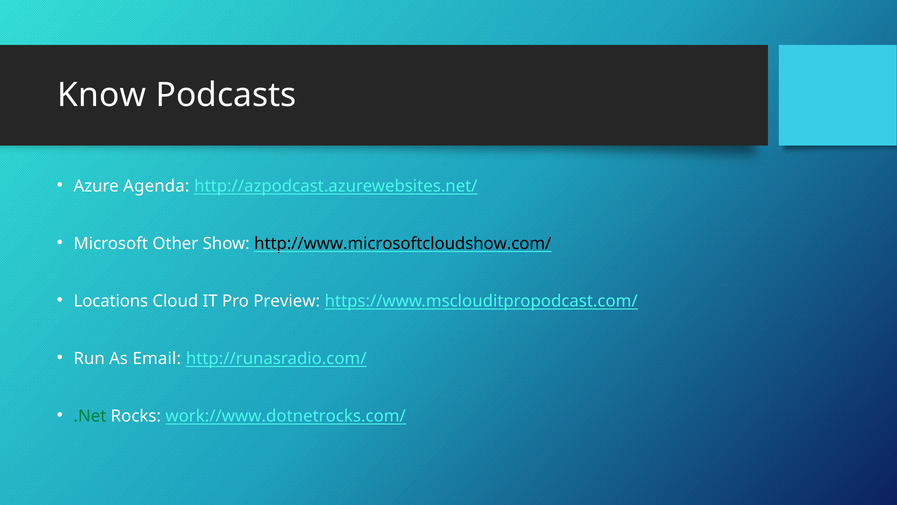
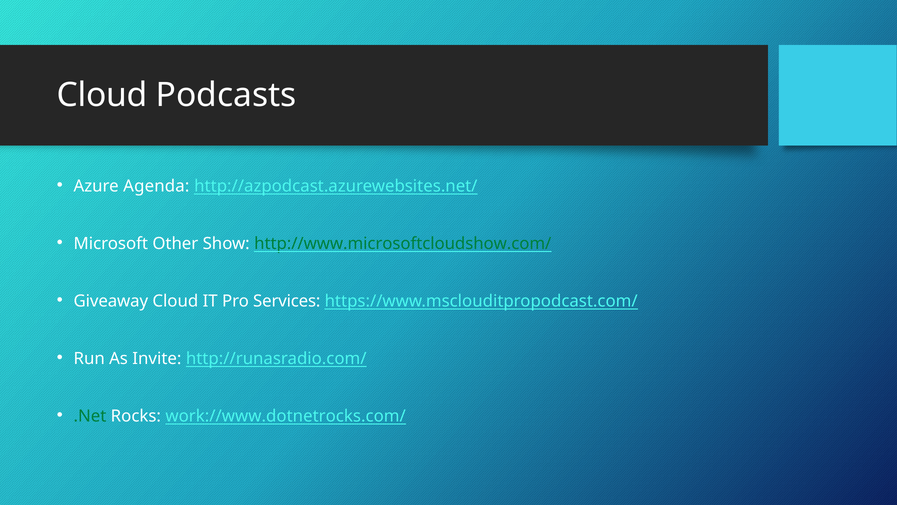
Know at (102, 95): Know -> Cloud
http://www.microsoftcloudshow.com/ colour: black -> green
Locations: Locations -> Giveaway
Preview: Preview -> Services
Email: Email -> Invite
